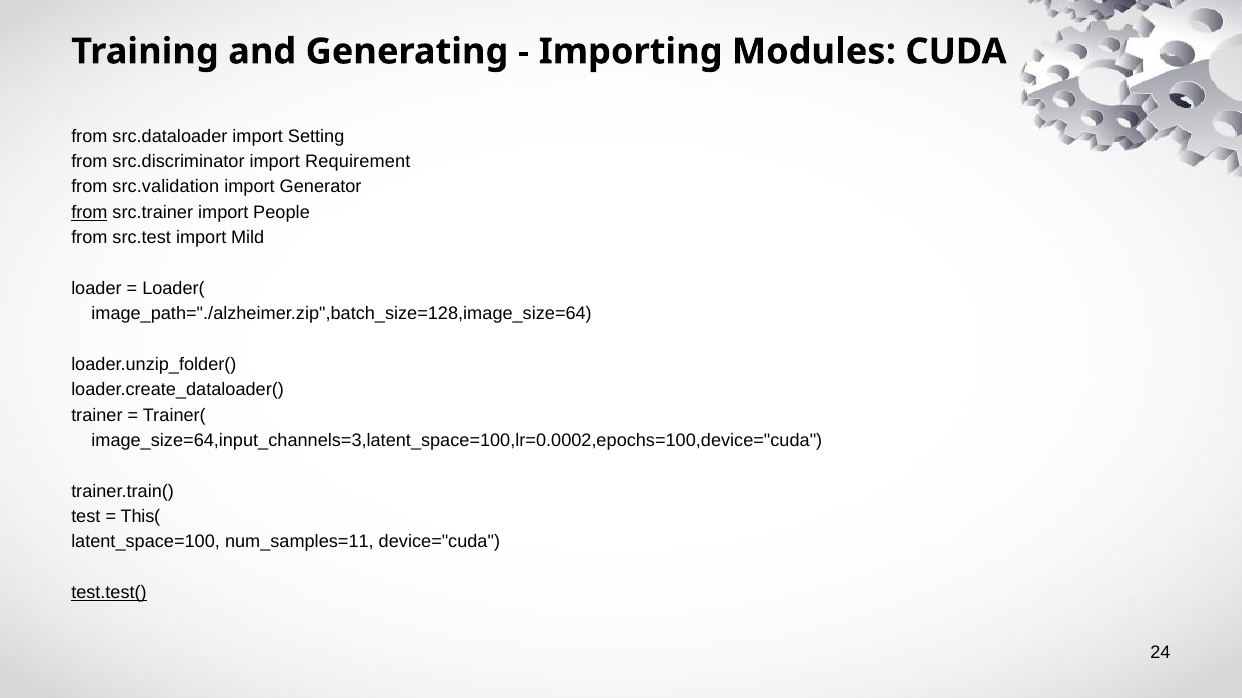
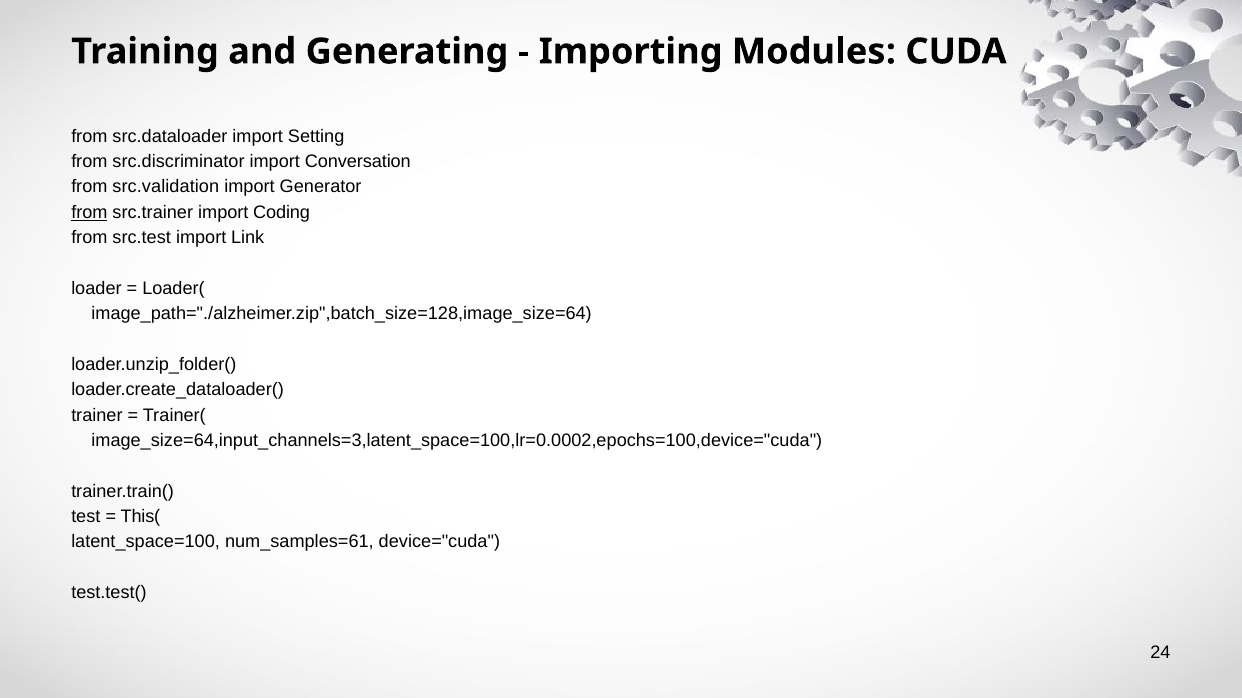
Requirement: Requirement -> Conversation
People: People -> Coding
Mild: Mild -> Link
num_samples=11: num_samples=11 -> num_samples=61
test.test( underline: present -> none
